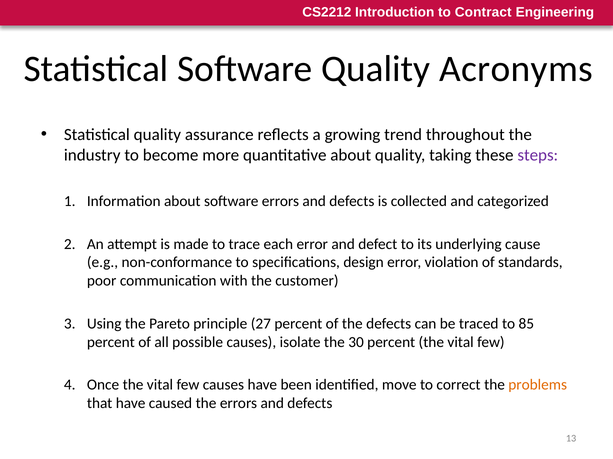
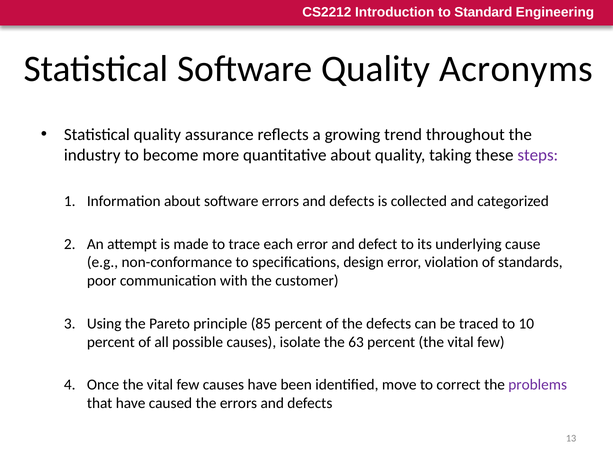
Contract: Contract -> Standard
27: 27 -> 85
85: 85 -> 10
30: 30 -> 63
problems colour: orange -> purple
